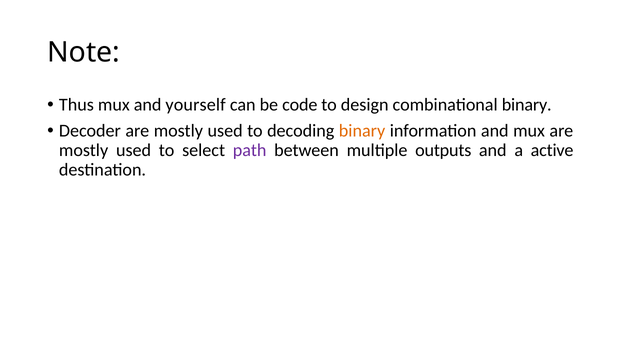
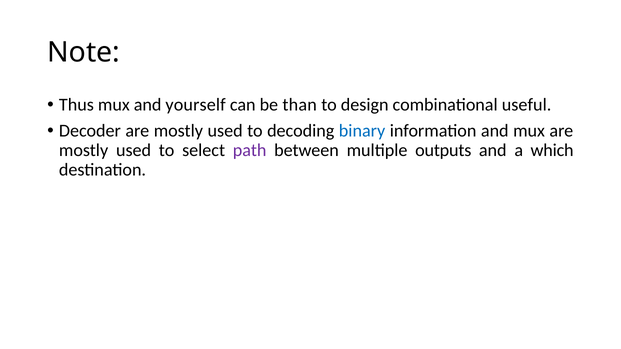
code: code -> than
combinational binary: binary -> useful
binary at (362, 131) colour: orange -> blue
active: active -> which
